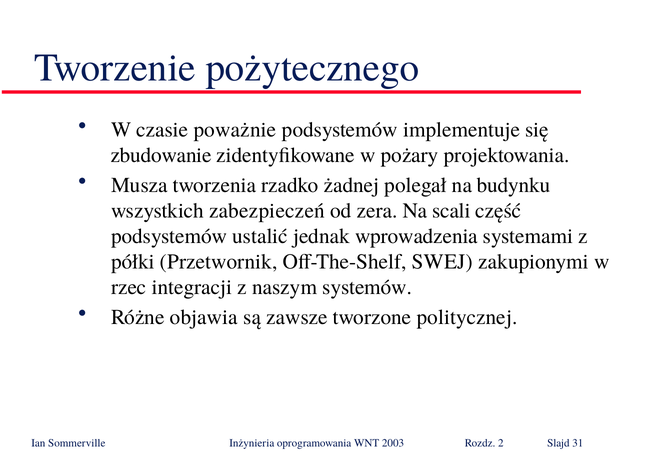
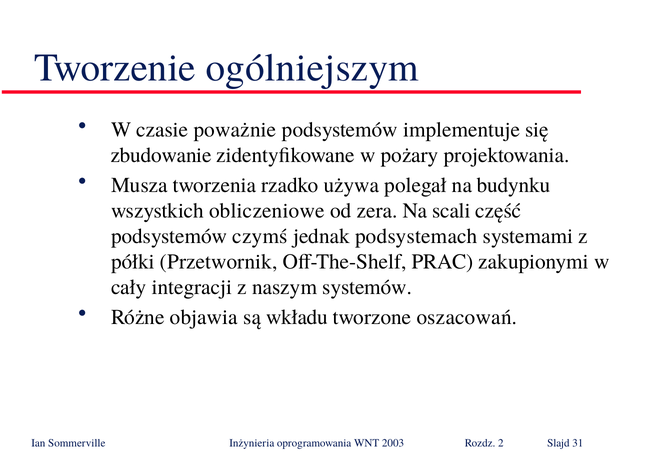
pożytecznego: pożytecznego -> ogólniejszym
żadnej: żadnej -> używa
zabezpieczeń: zabezpieczeń -> obliczeniowe
ustalić: ustalić -> czymś
wprowadzenia: wprowadzenia -> podsystemach
SWEJ: SWEJ -> PRAC
rzec: rzec -> cały
zawsze: zawsze -> wkładu
politycznej: politycznej -> oszacowań
